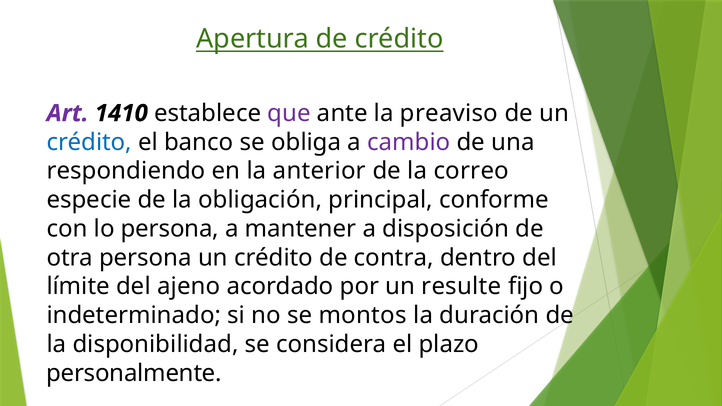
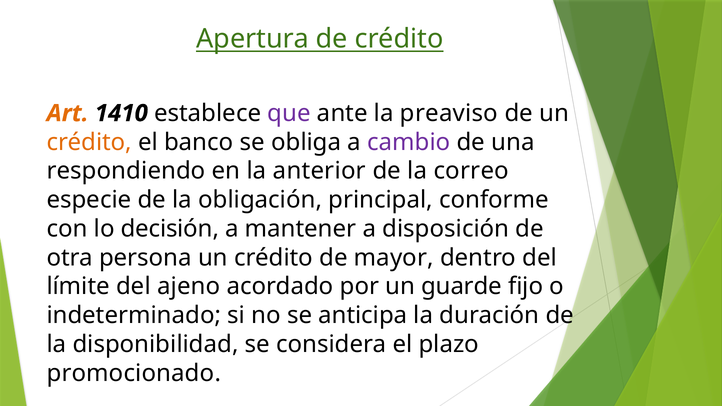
Art colour: purple -> orange
crédito at (89, 142) colour: blue -> orange
lo persona: persona -> decisión
contra: contra -> mayor
resulte: resulte -> guarde
montos: montos -> anticipa
personalmente: personalmente -> promocionado
